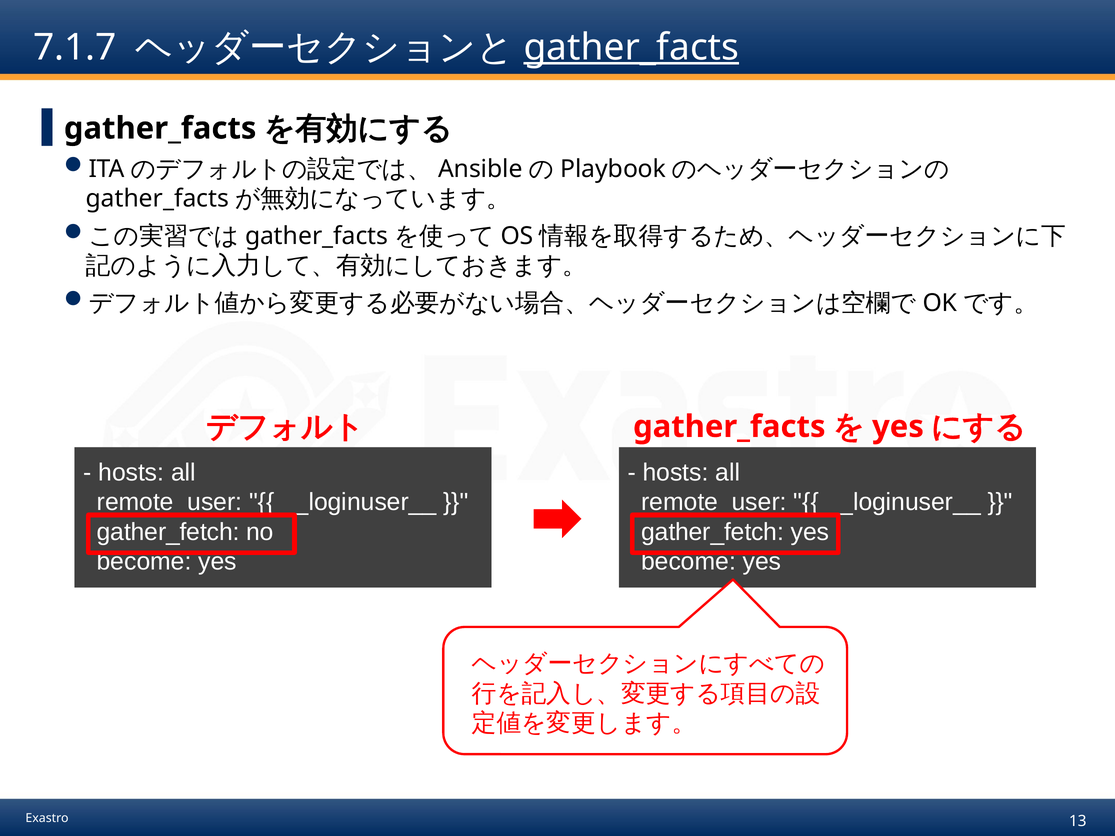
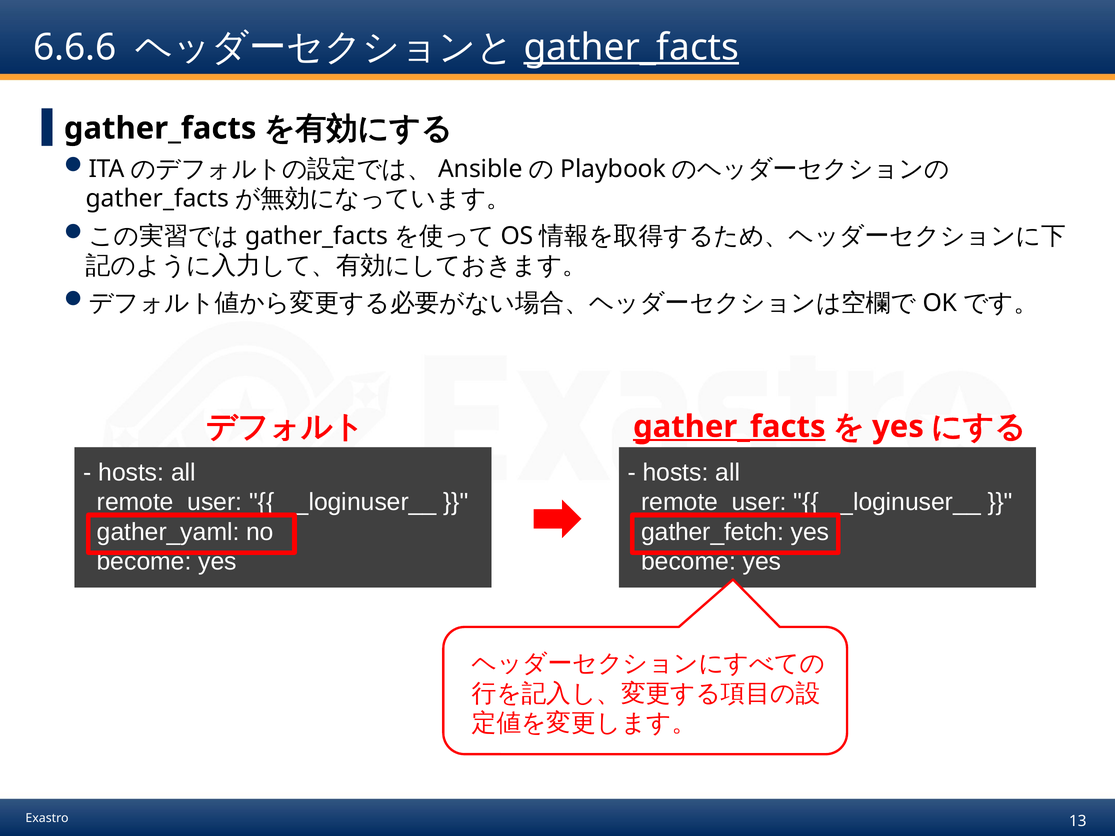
7.1.7: 7.1.7 -> 6.6.6
gather_facts at (729, 427) underline: none -> present
gather_fetch at (168, 532): gather_fetch -> gather_yaml
